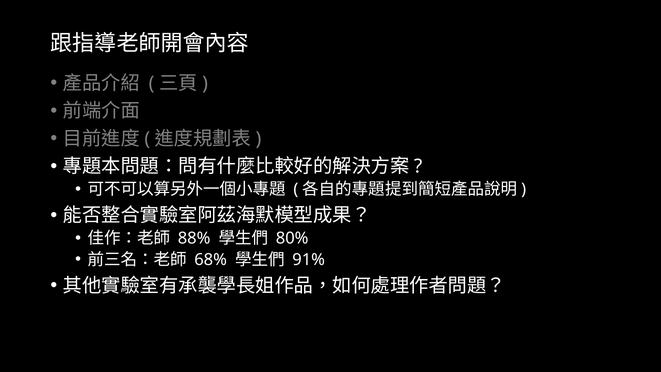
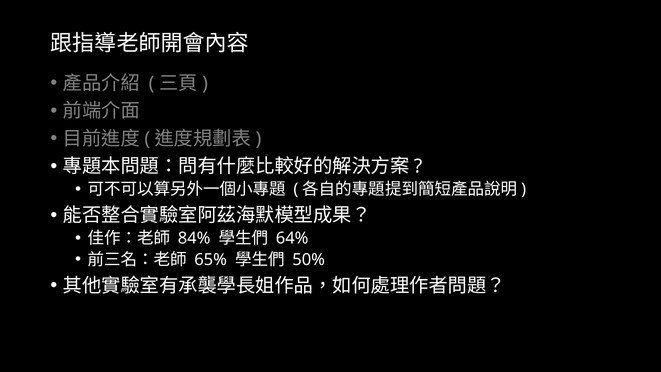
88%: 88% -> 84%
80%: 80% -> 64%
68%: 68% -> 65%
91%: 91% -> 50%
